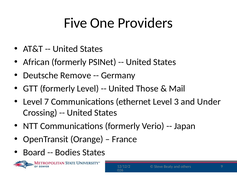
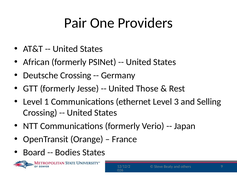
Five: Five -> Pair
Deutsche Remove: Remove -> Crossing
formerly Level: Level -> Jesse
Mail: Mail -> Rest
7: 7 -> 1
Under: Under -> Selling
